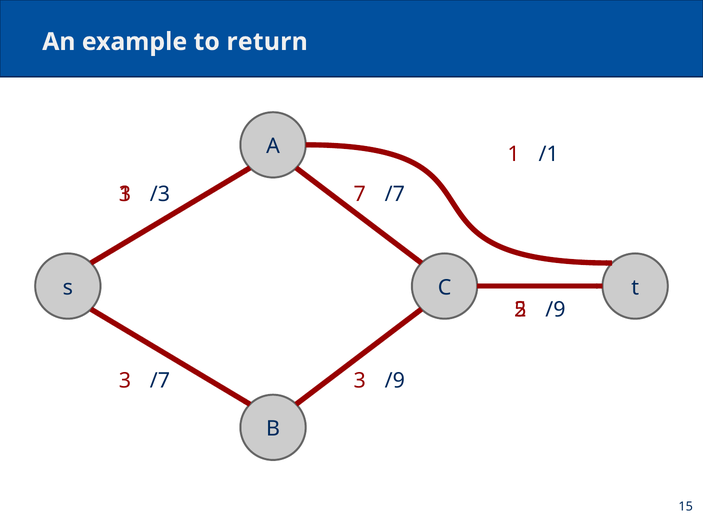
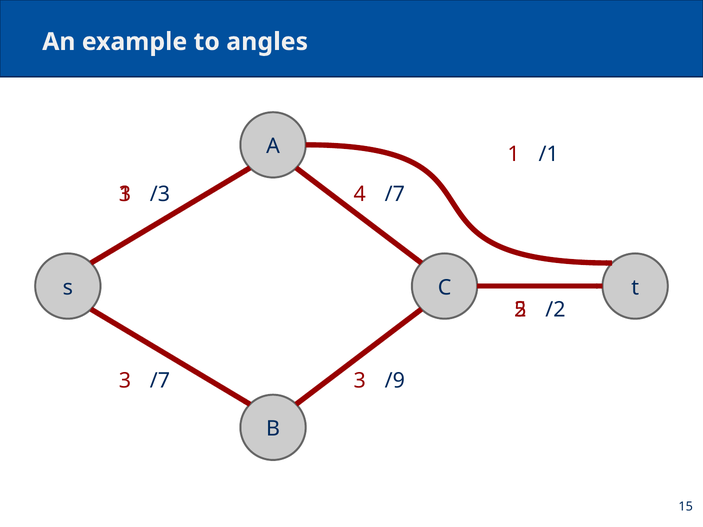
return: return -> angles
7: 7 -> 4
/9 at (555, 310): /9 -> /2
